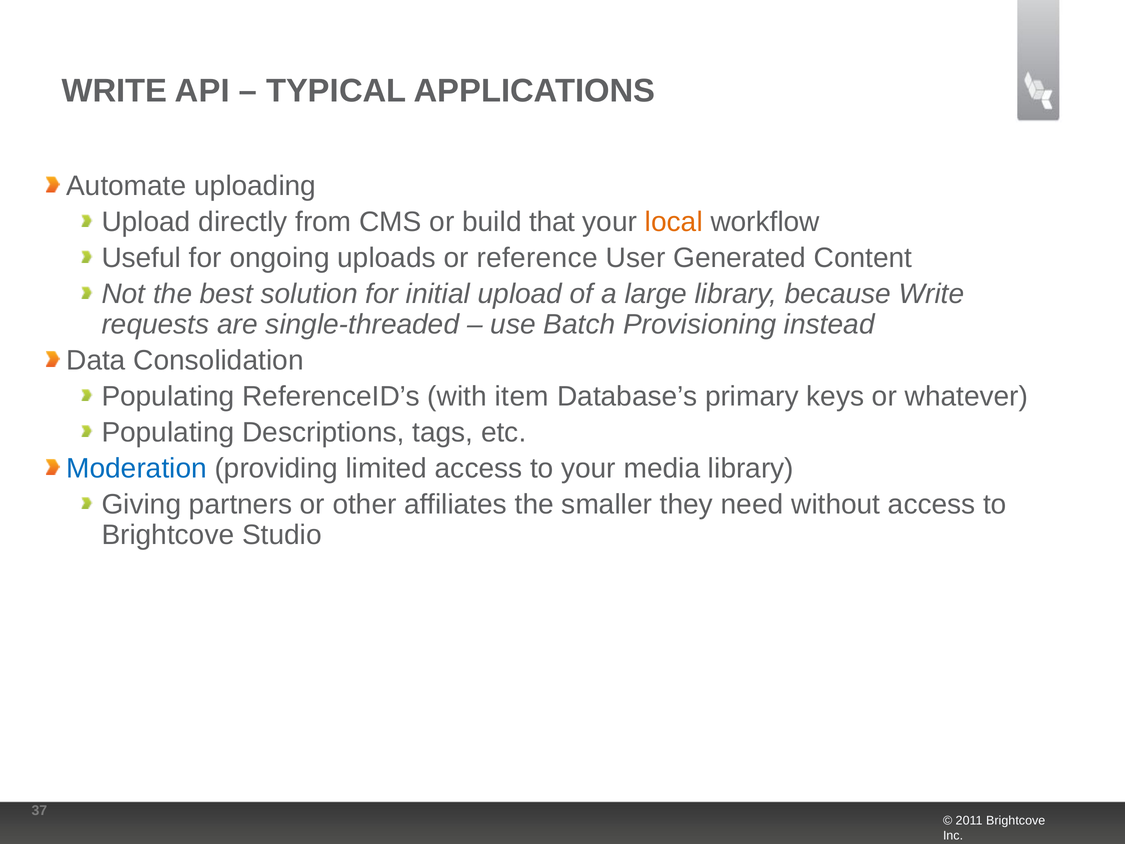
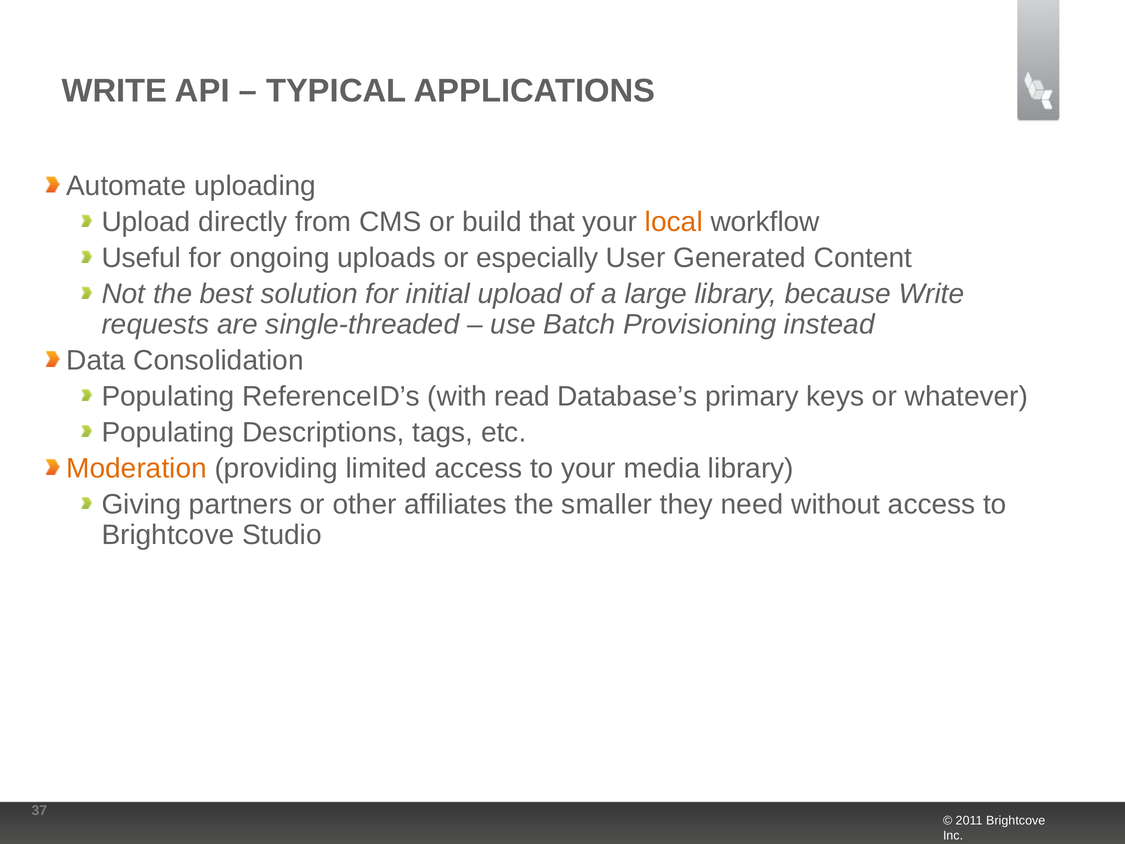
reference: reference -> especially
item: item -> read
Moderation colour: blue -> orange
